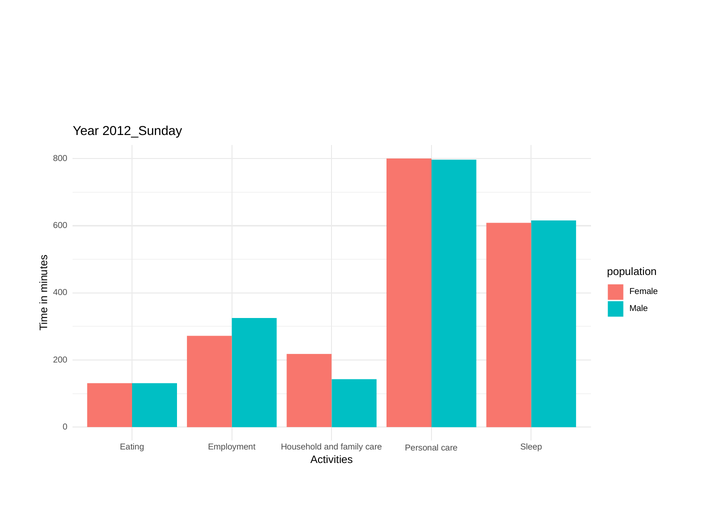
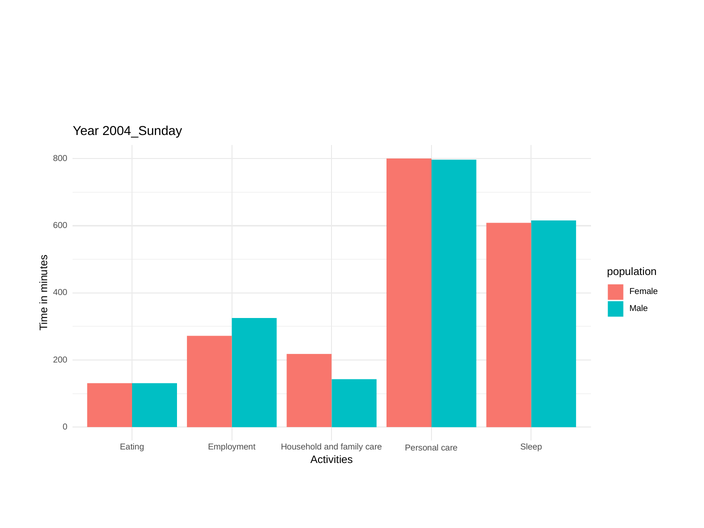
2012_Sunday: 2012_Sunday -> 2004_Sunday
